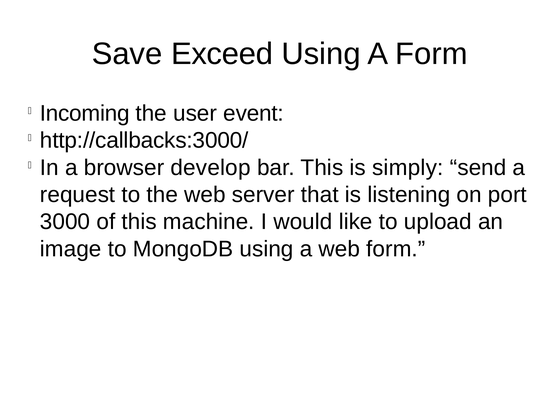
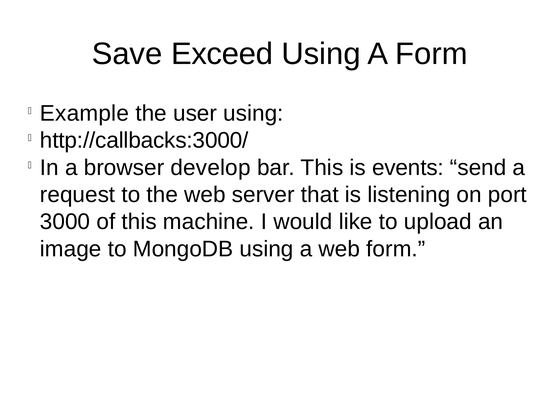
Incoming: Incoming -> Example
user event: event -> using
simply: simply -> events
